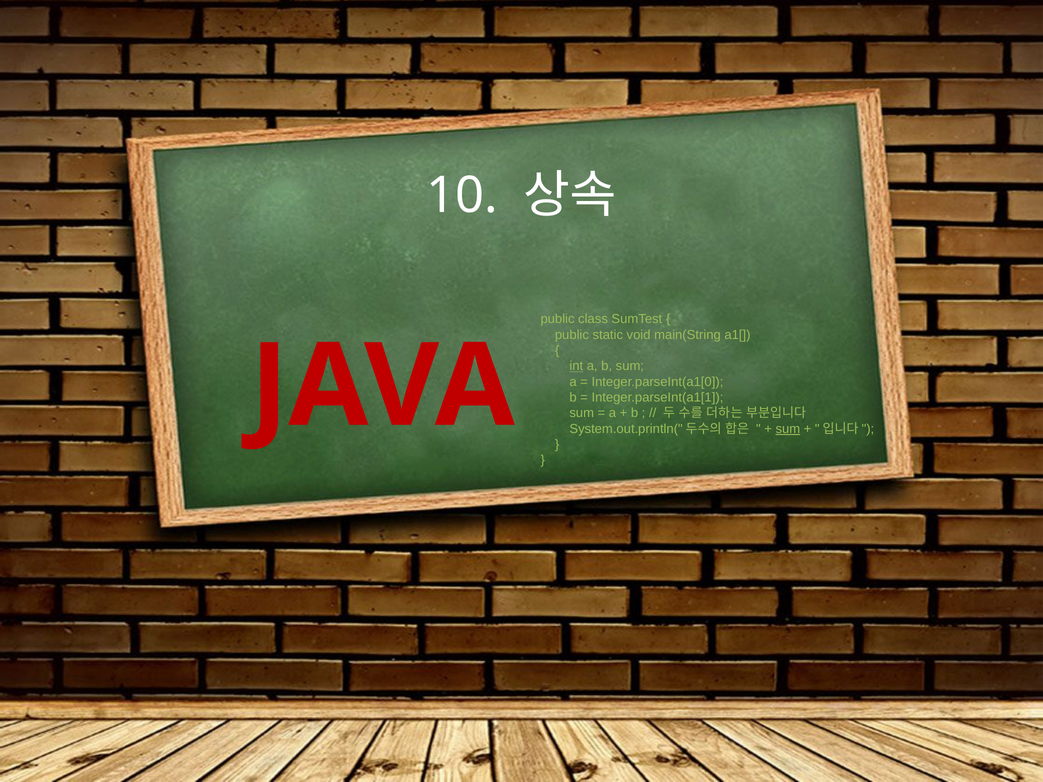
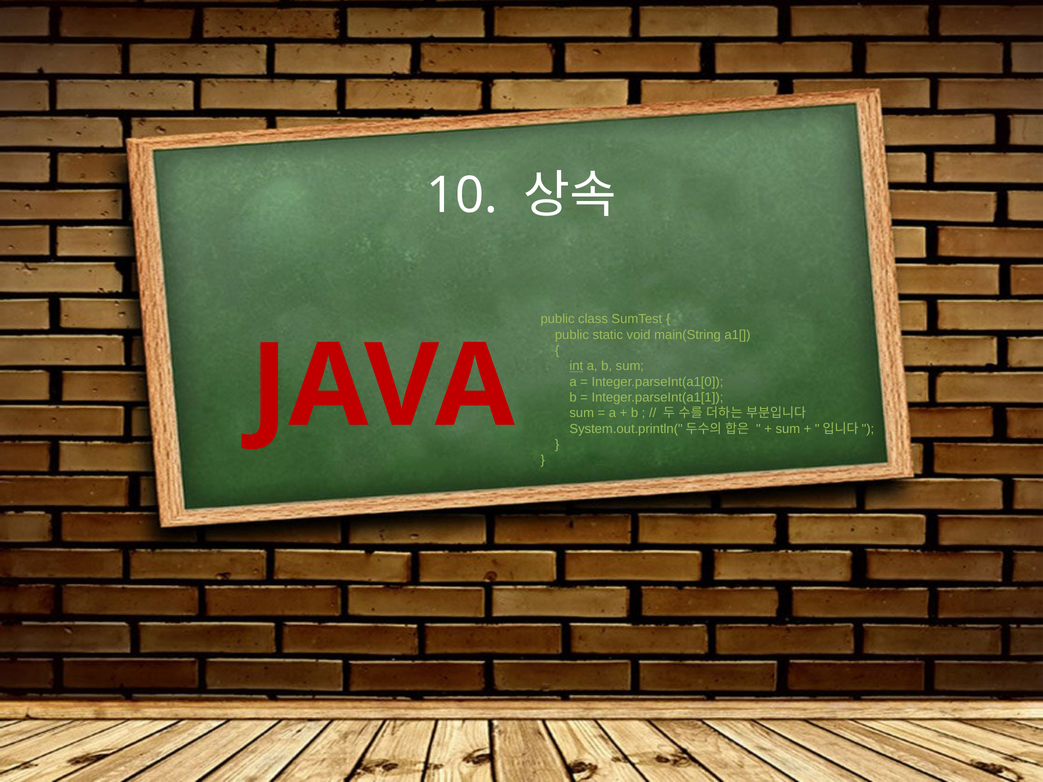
sum at (788, 429) underline: present -> none
